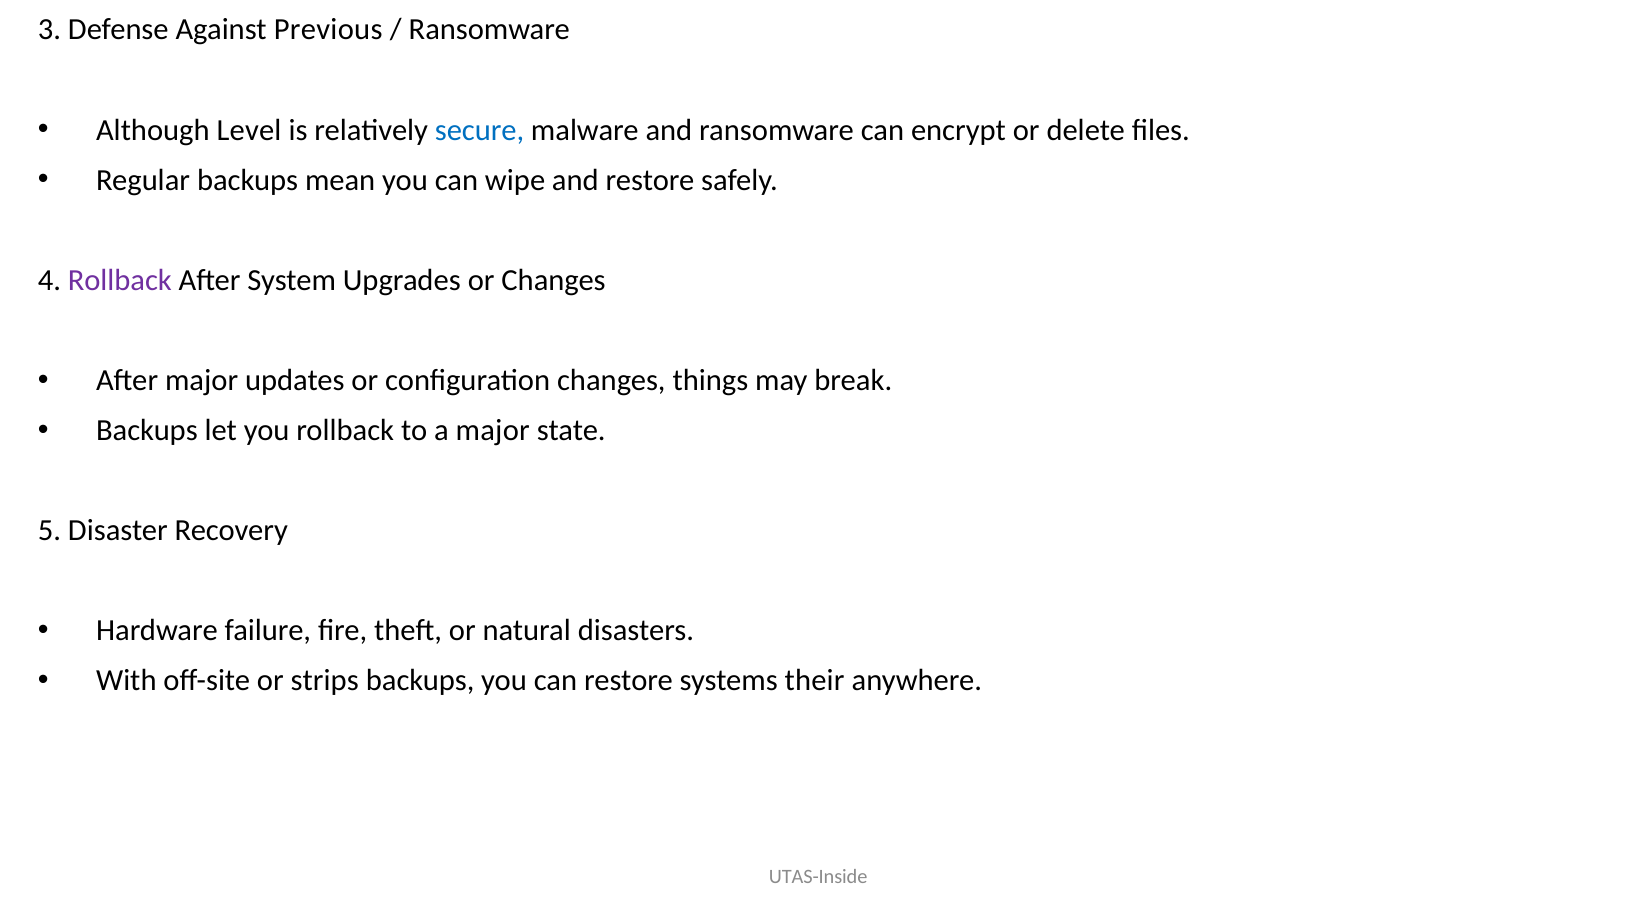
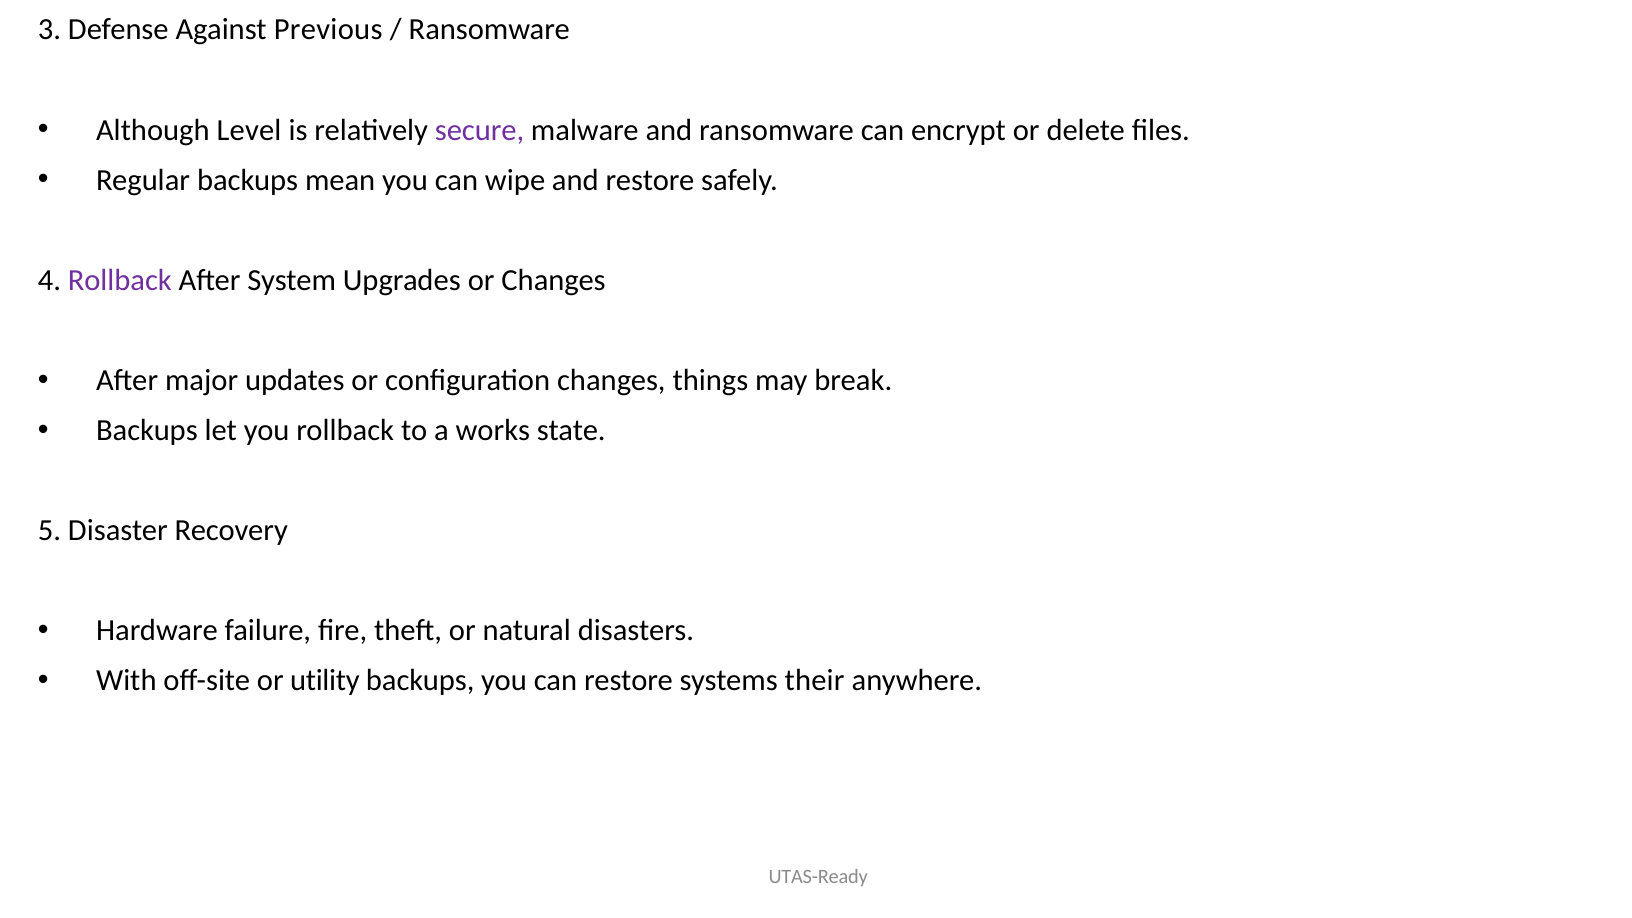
secure colour: blue -> purple
a major: major -> works
strips: strips -> utility
UTAS-Inside: UTAS-Inside -> UTAS-Ready
